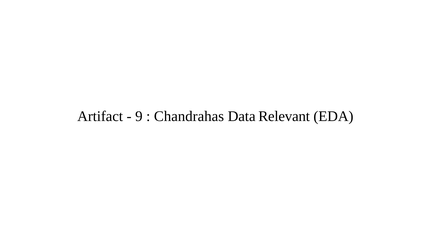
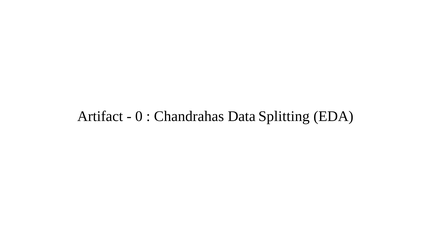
9: 9 -> 0
Relevant: Relevant -> Splitting
